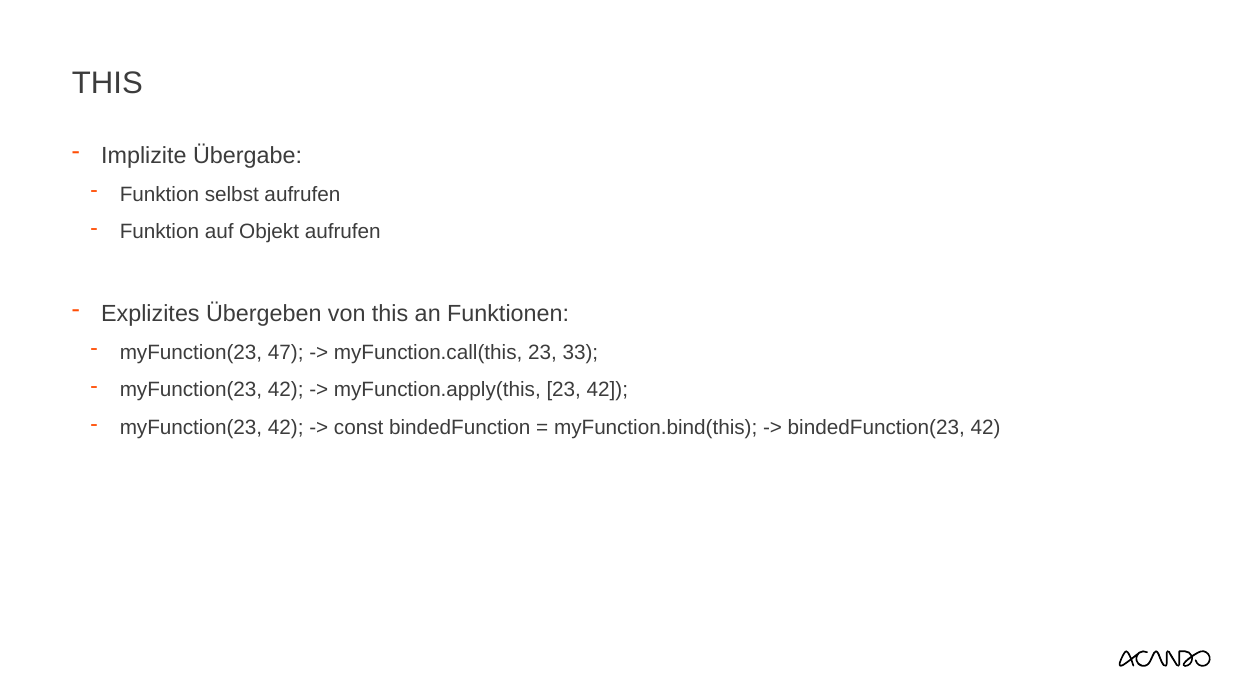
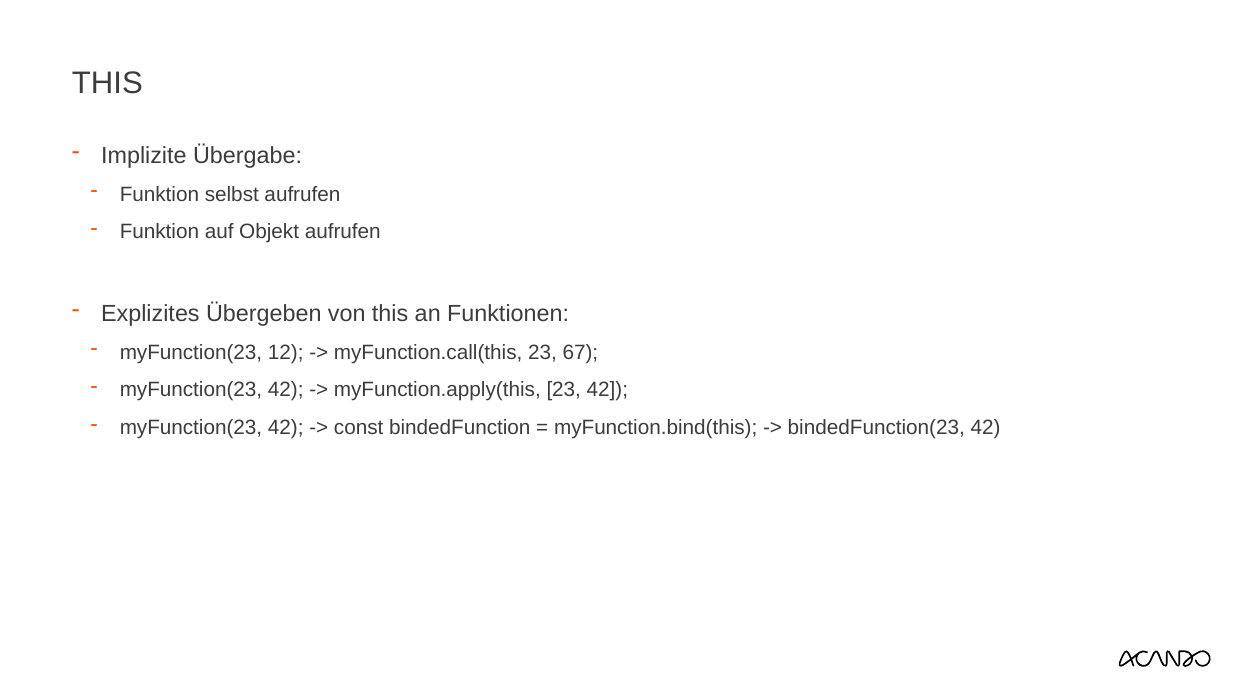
47: 47 -> 12
33: 33 -> 67
